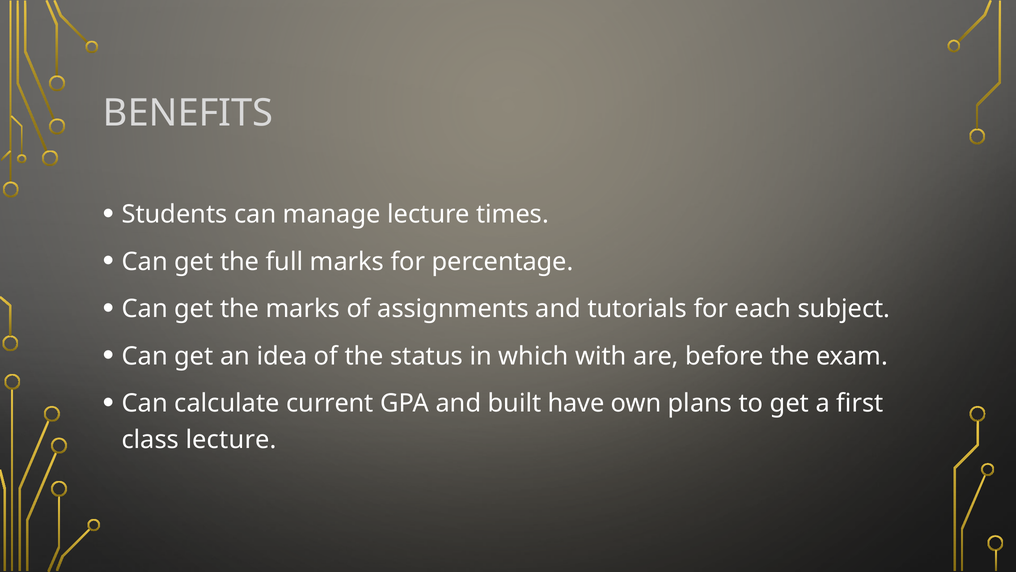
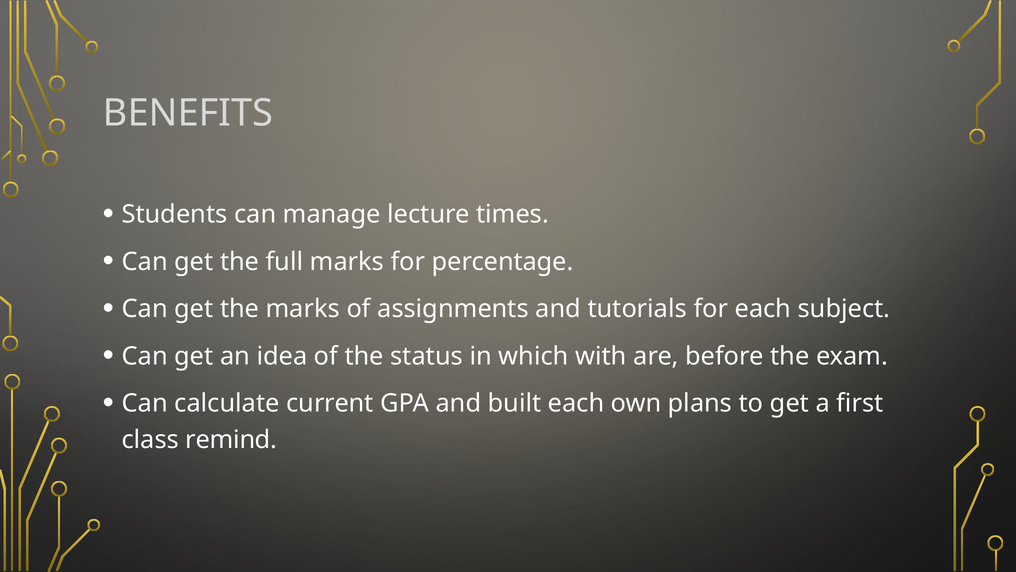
built have: have -> each
class lecture: lecture -> remind
